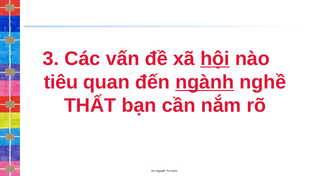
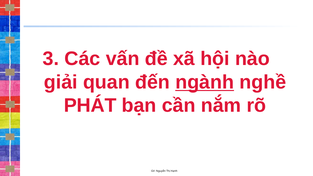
hội underline: present -> none
tiêu: tiêu -> giải
THẤT: THẤT -> PHÁT
